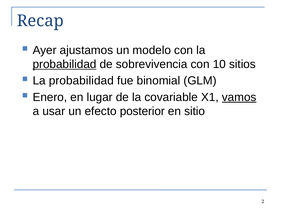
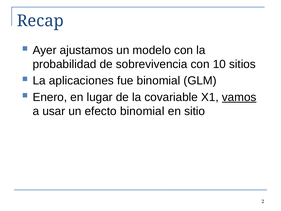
probabilidad at (65, 64) underline: present -> none
probabilidad at (81, 81): probabilidad -> aplicaciones
efecto posterior: posterior -> binomial
